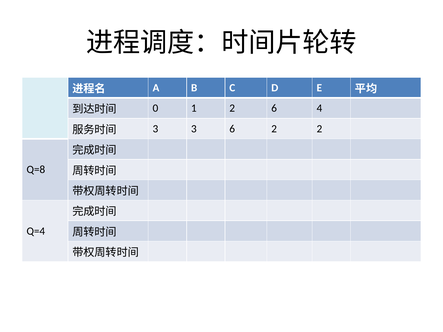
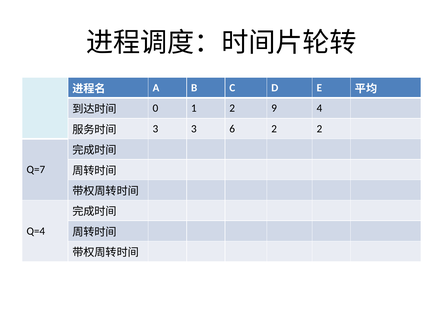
2 6: 6 -> 9
Q=8: Q=8 -> Q=7
